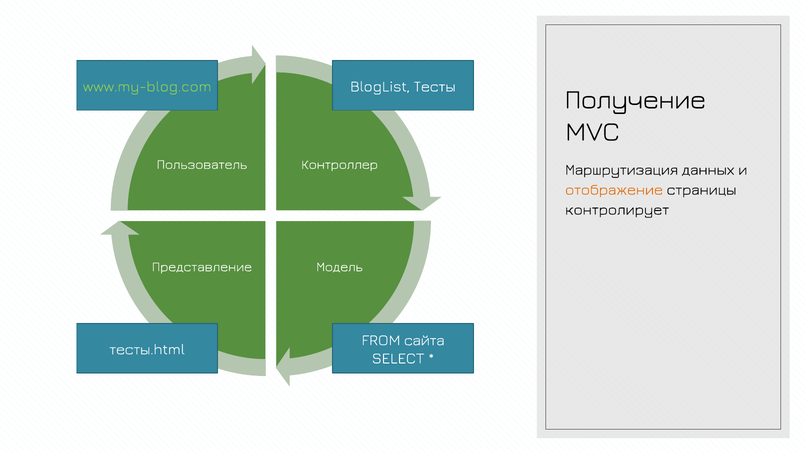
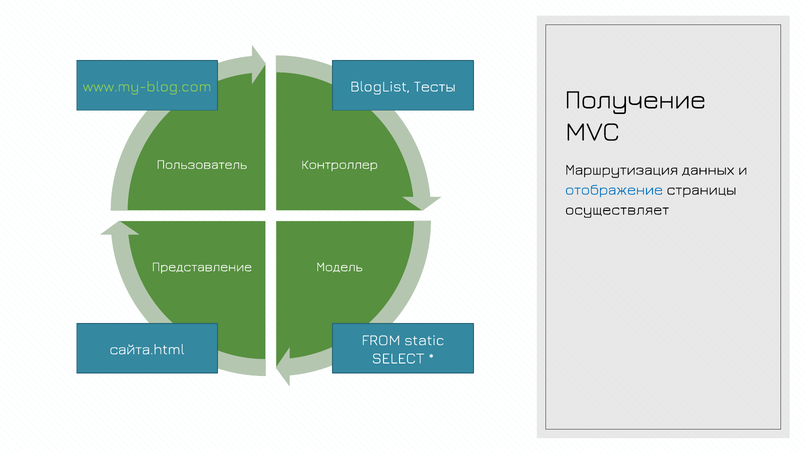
отображение colour: orange -> blue
контролирует: контролирует -> осуществляет
сайта: сайта -> static
тесты.html: тесты.html -> сайта.html
